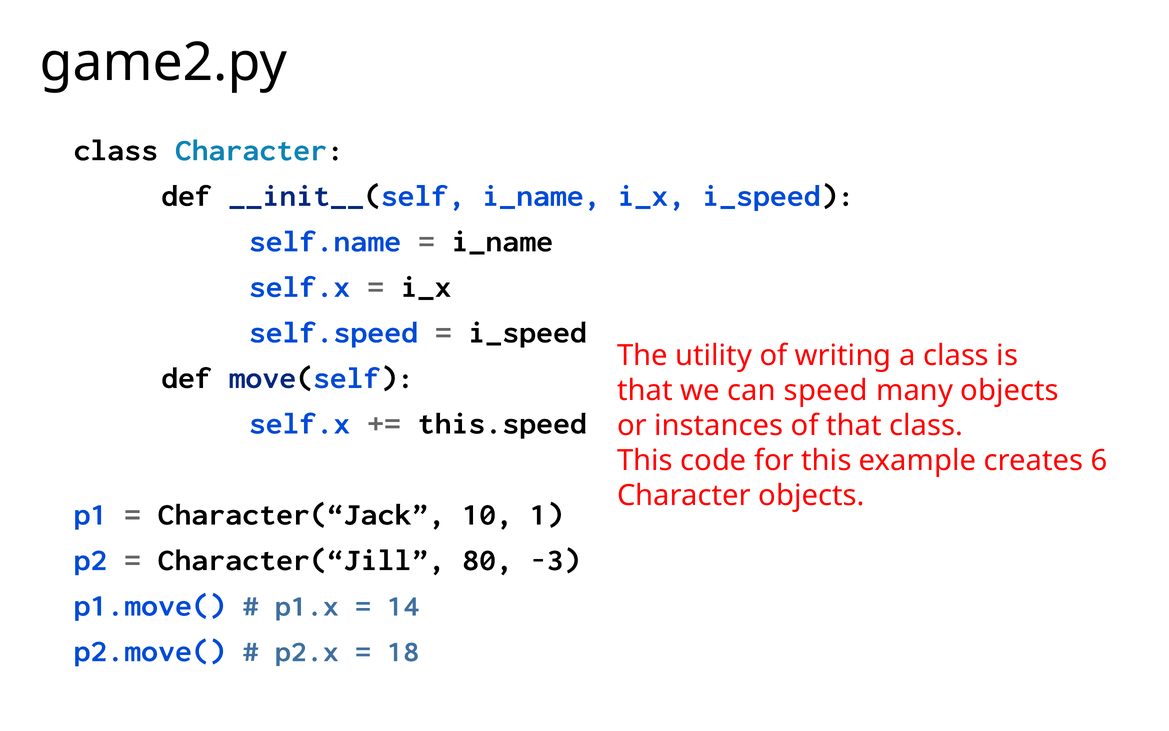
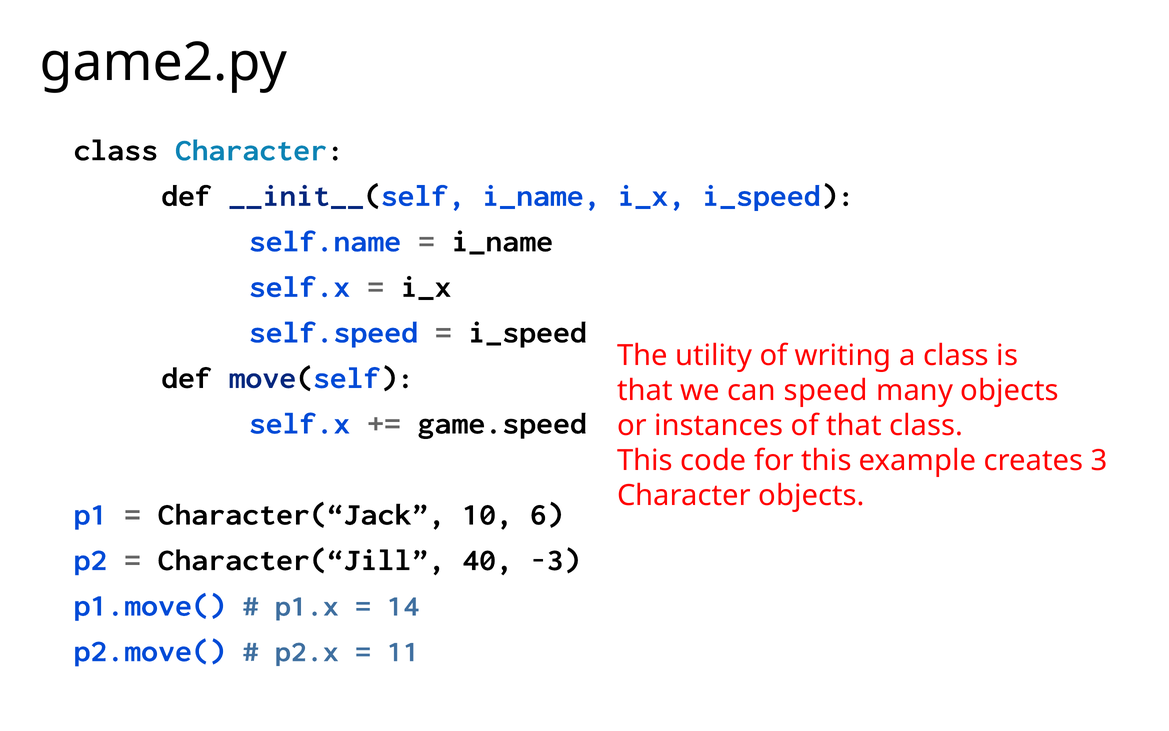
this.speed: this.speed -> game.speed
6: 6 -> 3
1: 1 -> 6
80: 80 -> 40
18: 18 -> 11
